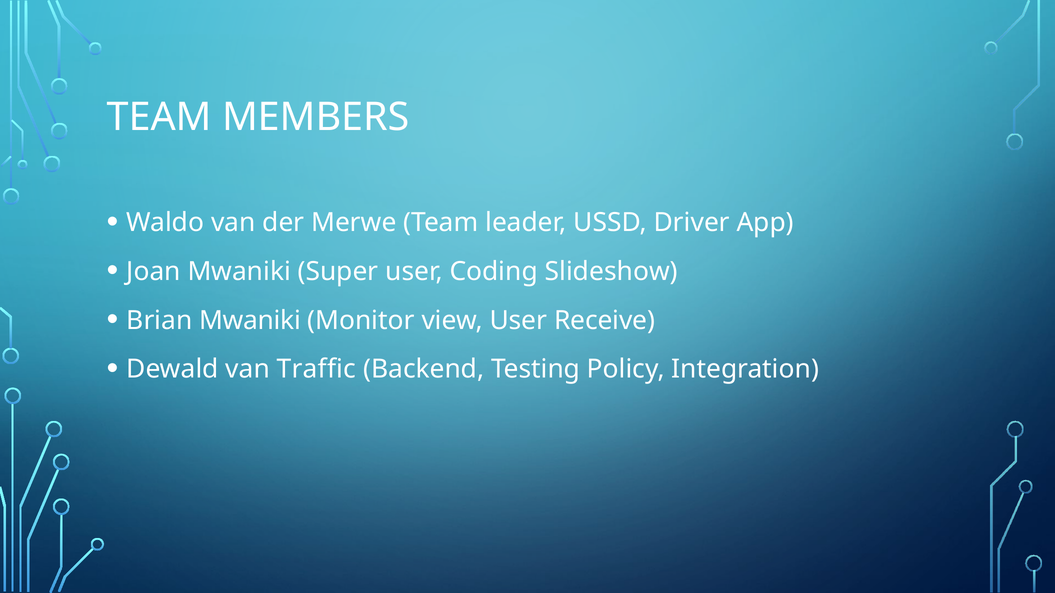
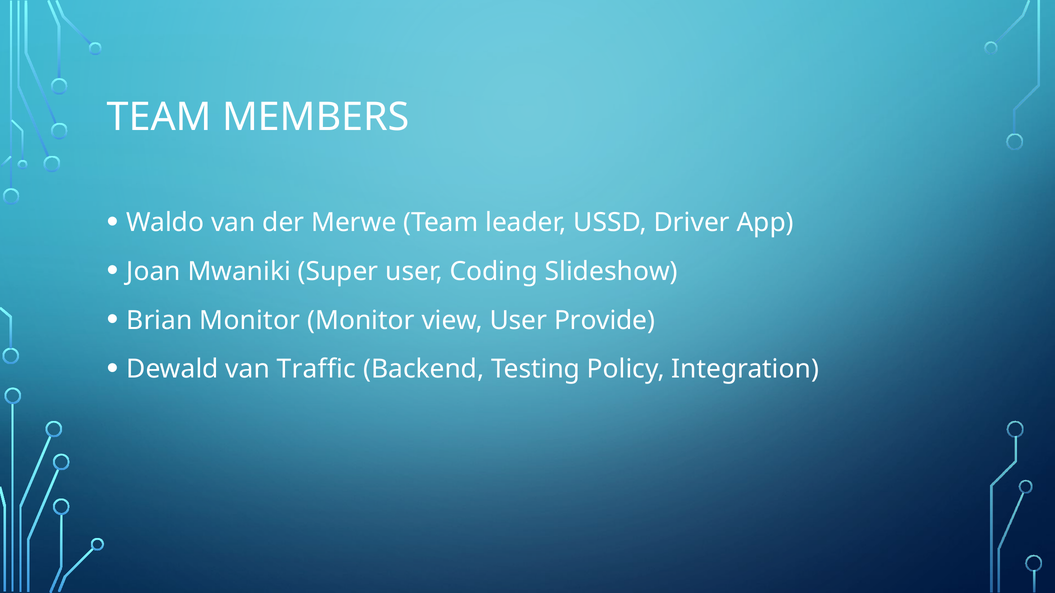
Brian Mwaniki: Mwaniki -> Monitor
Receive: Receive -> Provide
